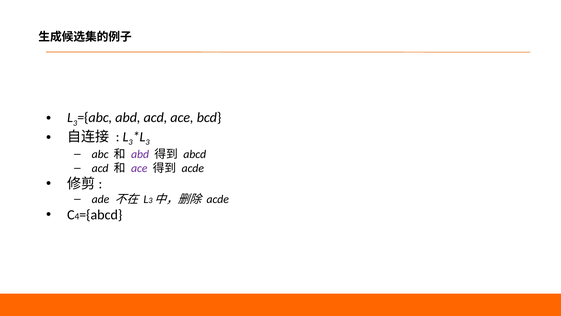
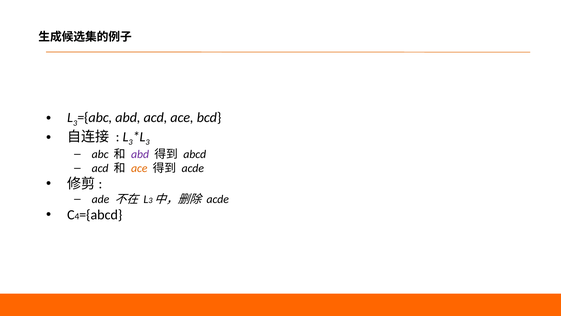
ace at (139, 168) colour: purple -> orange
